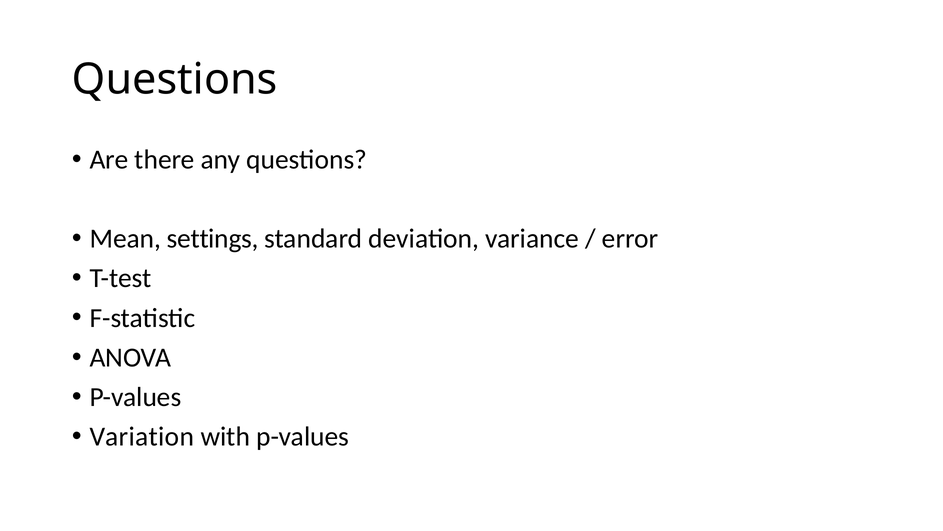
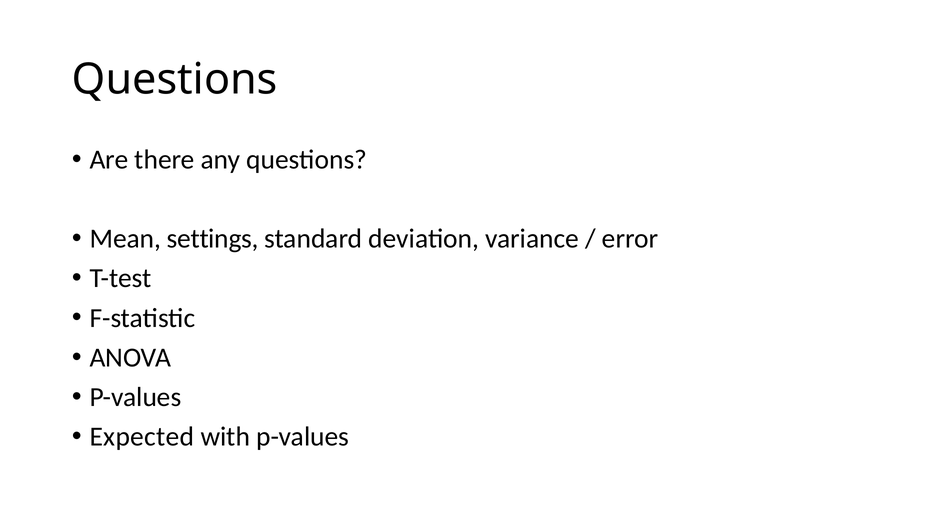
Variation: Variation -> Expected
